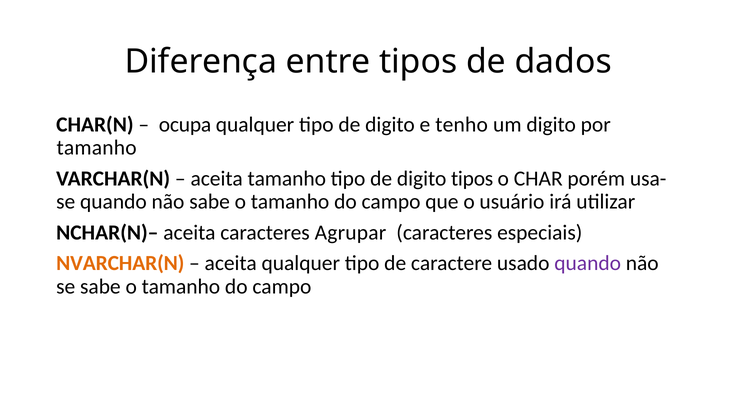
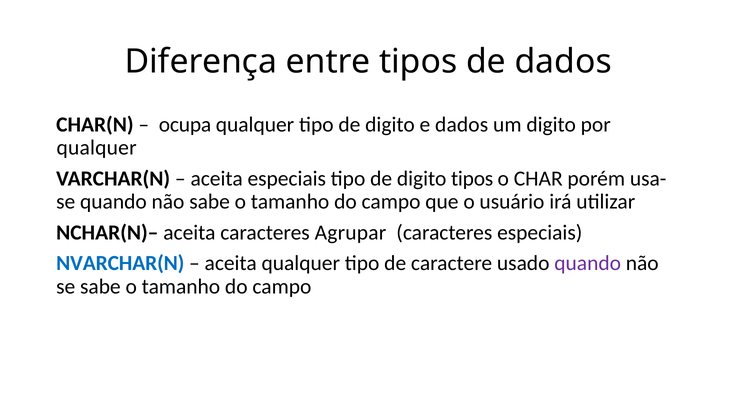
e tenho: tenho -> dados
tamanho at (97, 148): tamanho -> qualquer
aceita tamanho: tamanho -> especiais
NVARCHAR(N colour: orange -> blue
